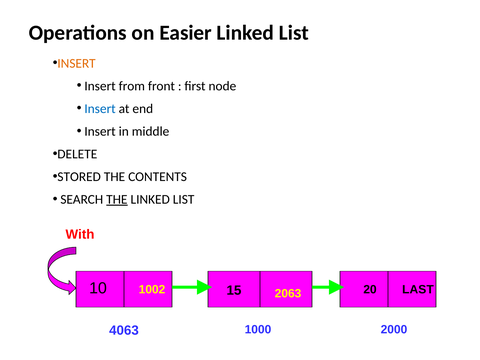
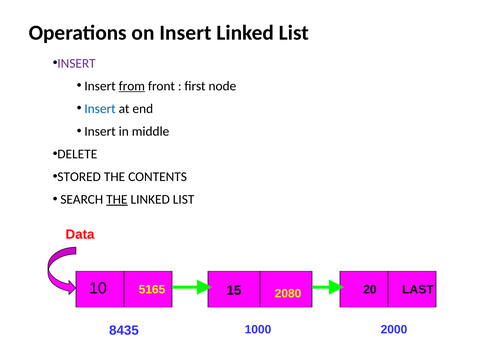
on Easier: Easier -> Insert
INSERT at (77, 63) colour: orange -> purple
from underline: none -> present
With: With -> Data
1002: 1002 -> 5165
2063: 2063 -> 2080
4063: 4063 -> 8435
